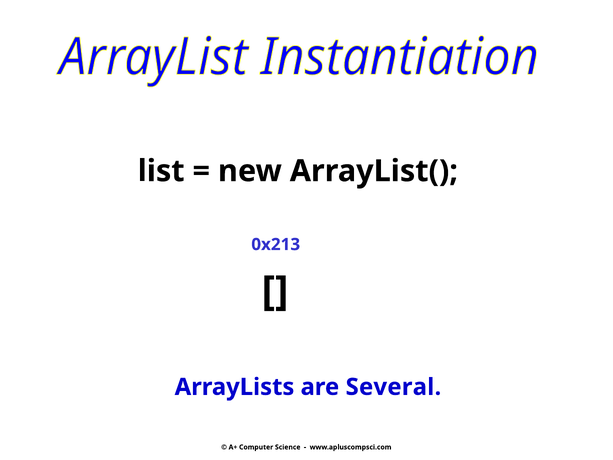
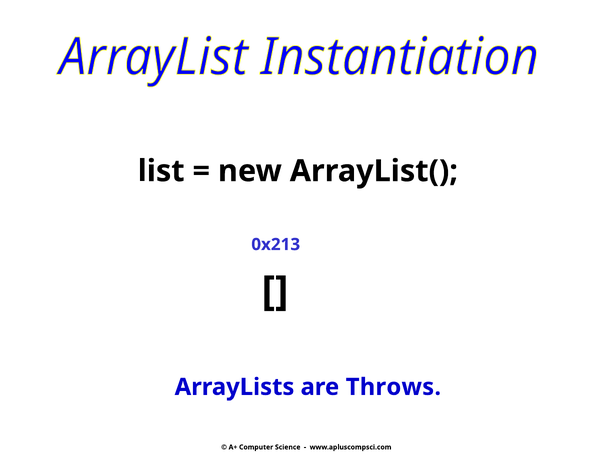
Several: Several -> Throws
